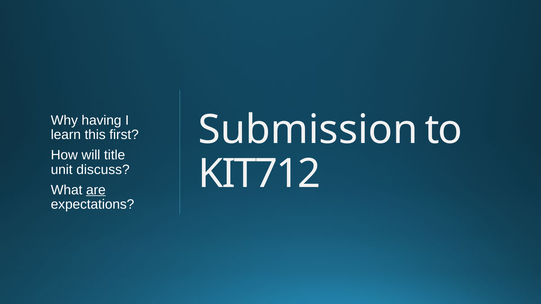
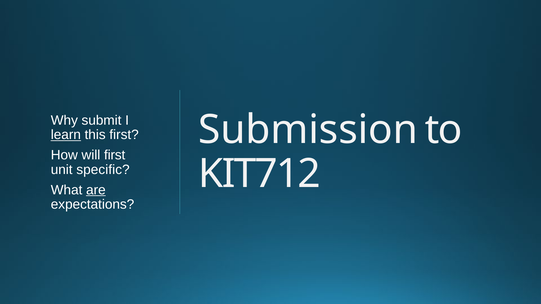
having: having -> submit
learn underline: none -> present
will title: title -> first
discuss: discuss -> specific
